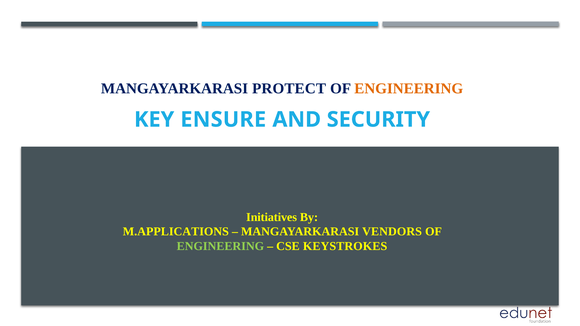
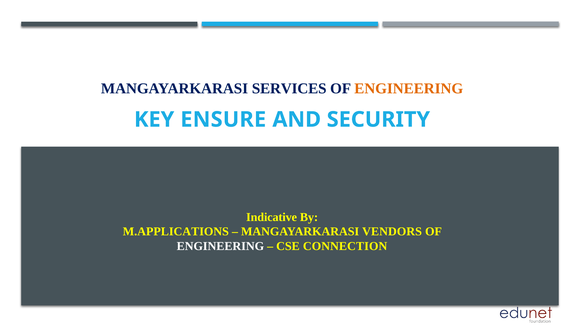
PROTECT: PROTECT -> SERVICES
Initiatives: Initiatives -> Indicative
ENGINEERING at (220, 246) colour: light green -> white
KEYSTROKES: KEYSTROKES -> CONNECTION
